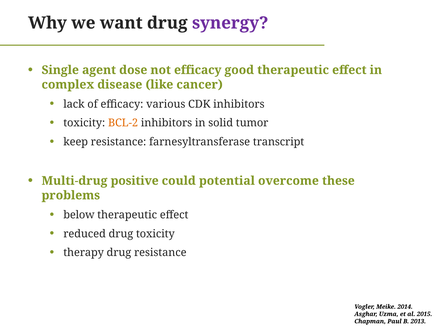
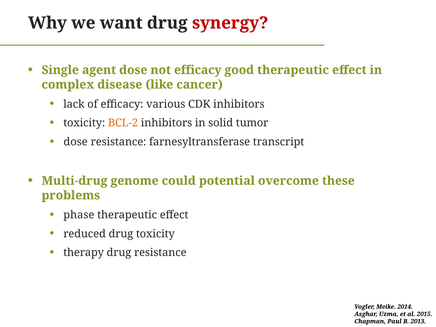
synergy colour: purple -> red
keep at (76, 142): keep -> dose
positive: positive -> genome
below: below -> phase
